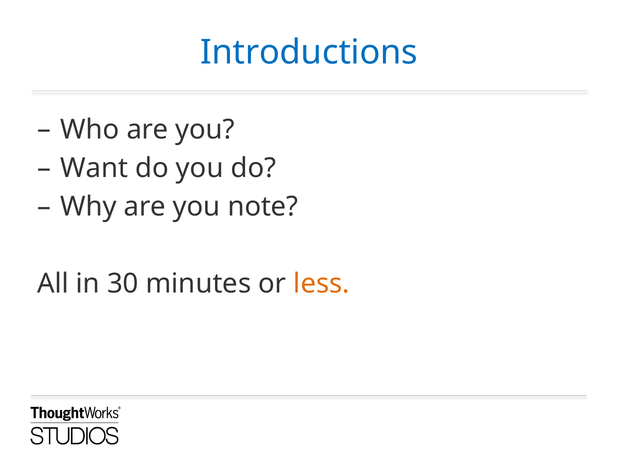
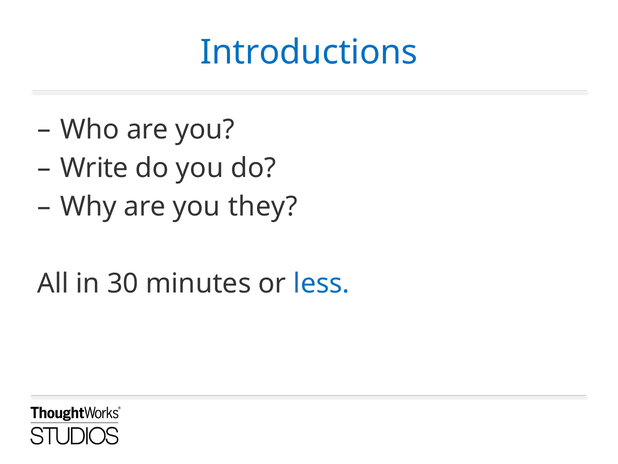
Want: Want -> Write
note: note -> they
less colour: orange -> blue
